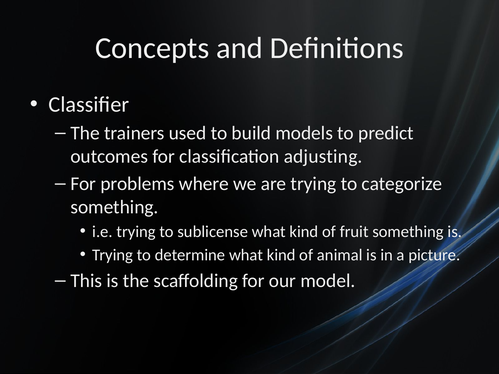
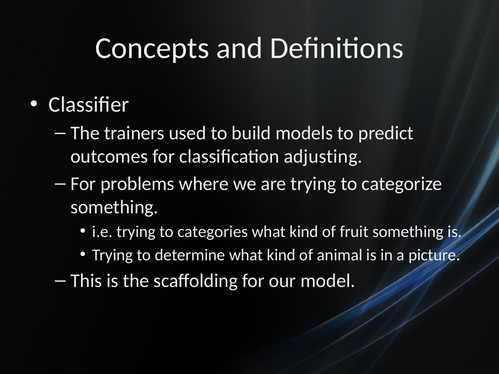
sublicense: sublicense -> categories
